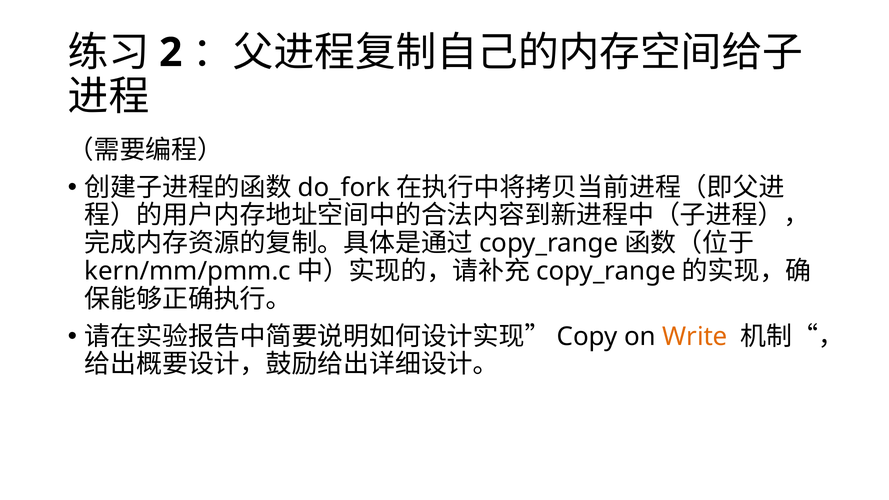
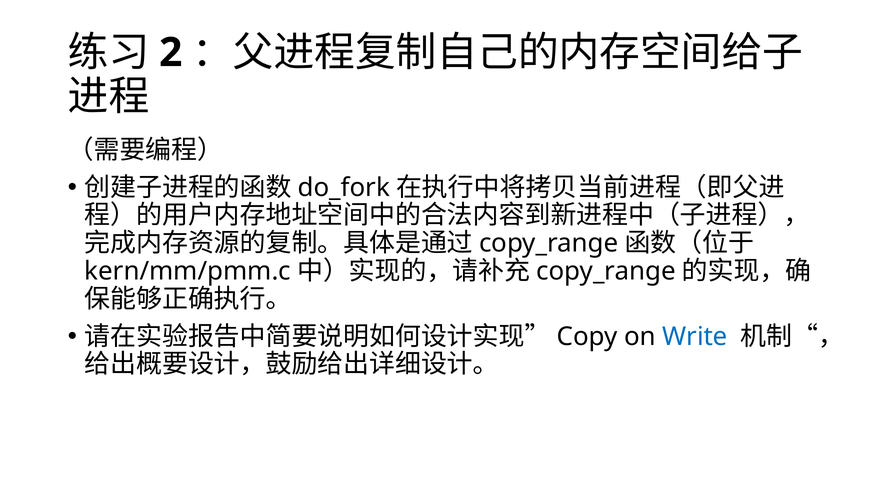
Write colour: orange -> blue
